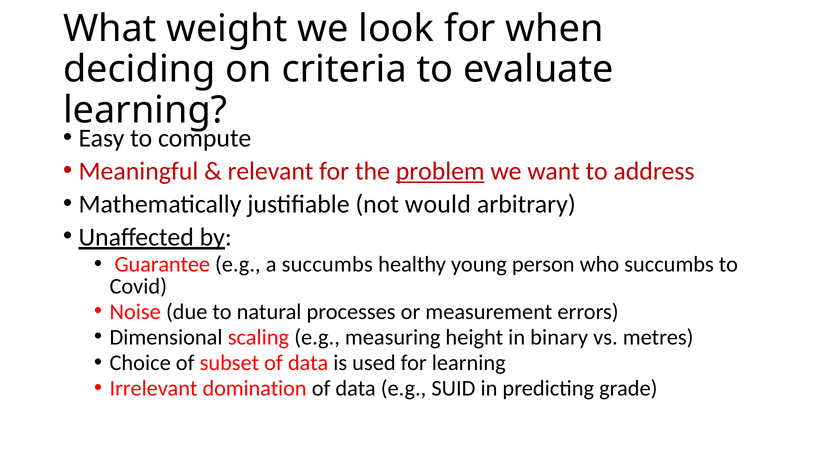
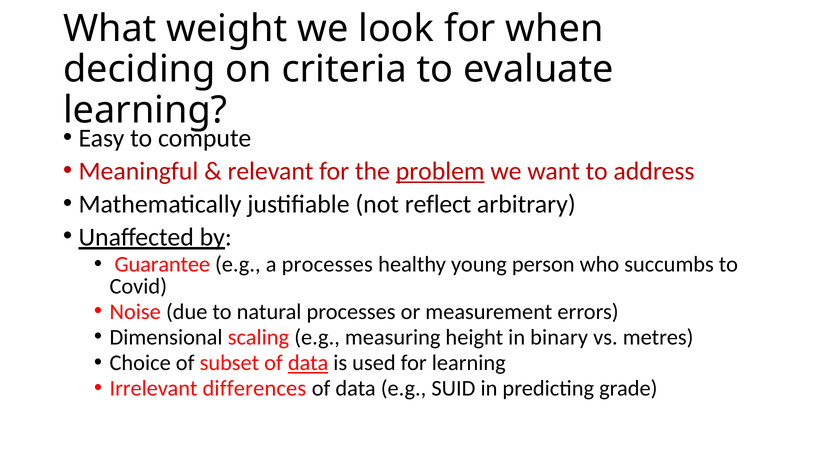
would: would -> reflect
a succumbs: succumbs -> processes
data at (308, 363) underline: none -> present
domination: domination -> differences
